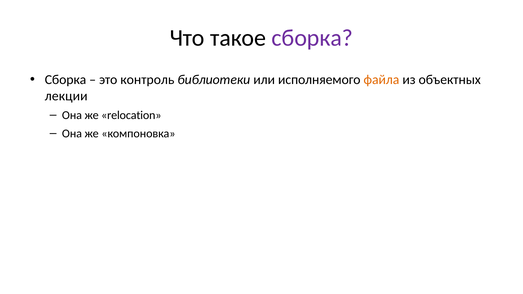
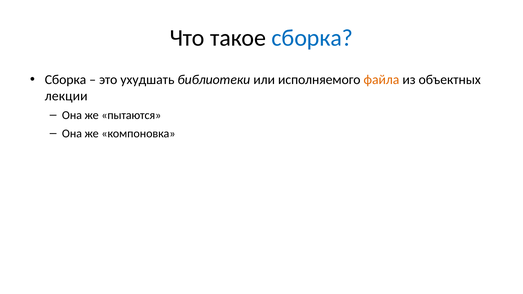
сборка at (312, 38) colour: purple -> blue
контроль: контроль -> ухудшать
relocation: relocation -> пытаются
